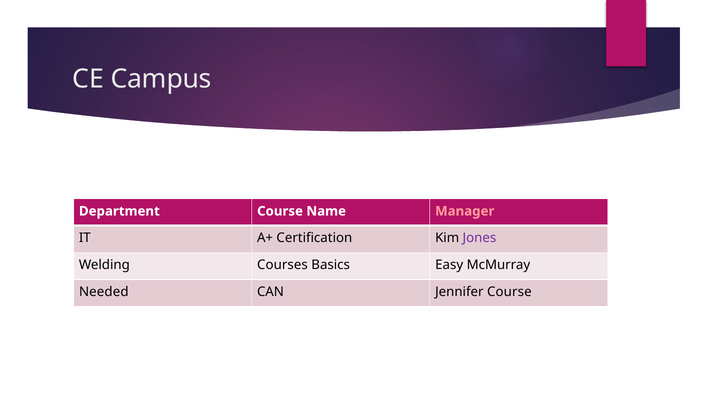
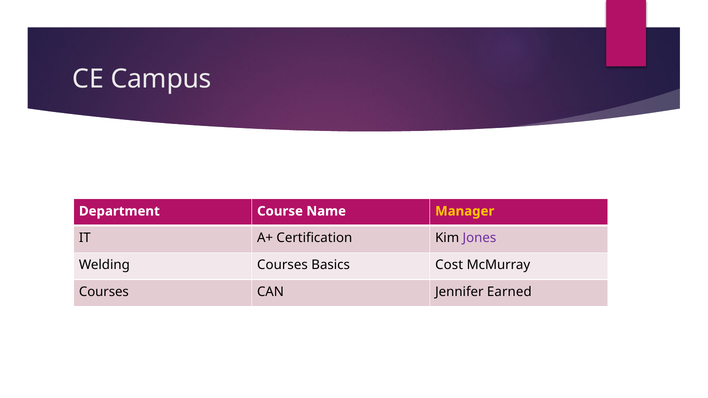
Manager colour: pink -> yellow
Easy: Easy -> Cost
Needed at (104, 292): Needed -> Courses
Jennifer Course: Course -> Earned
